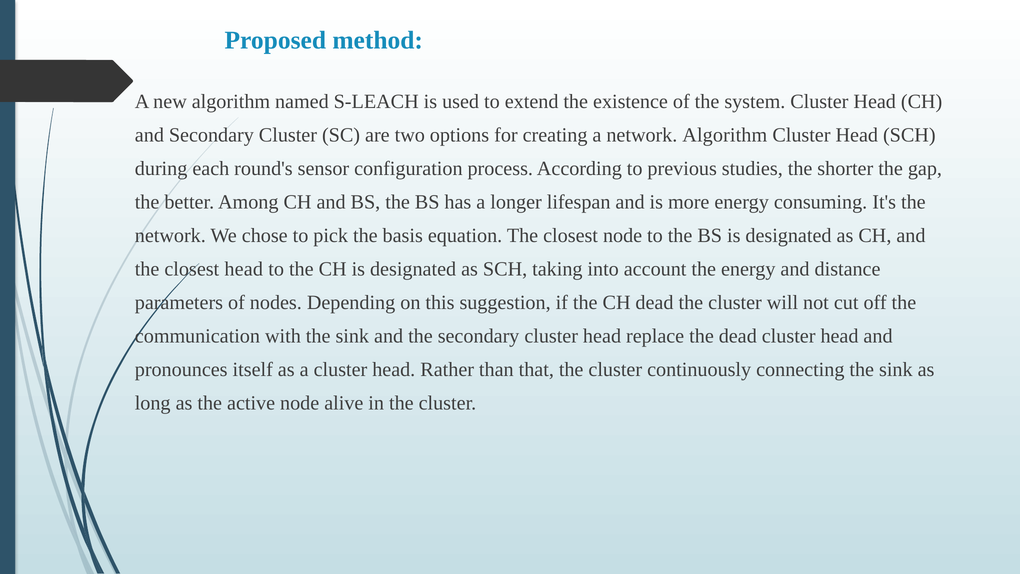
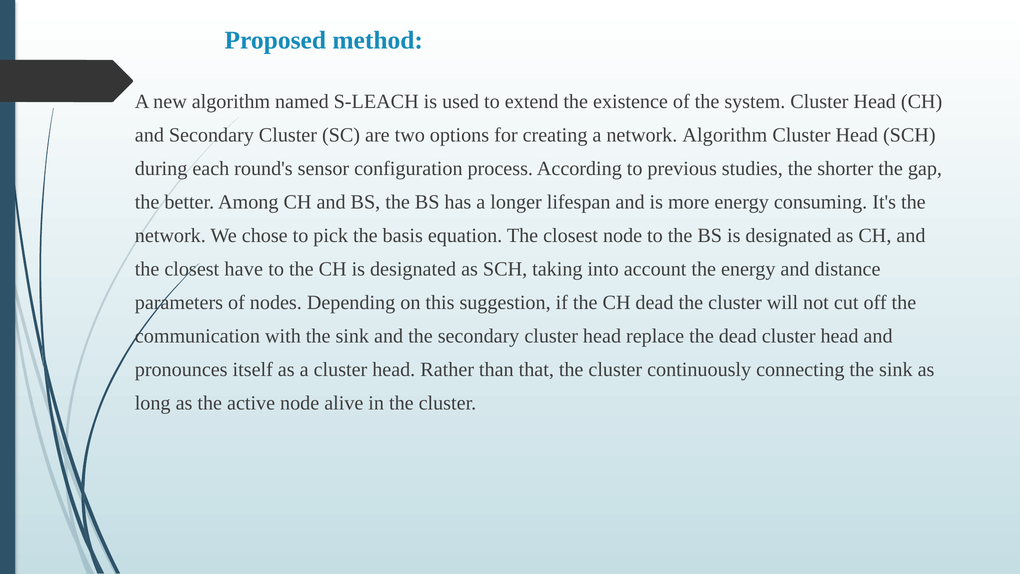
closest head: head -> have
